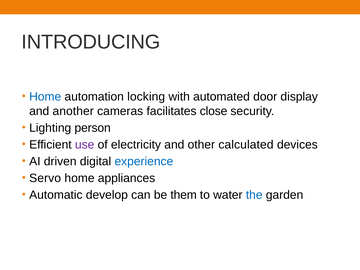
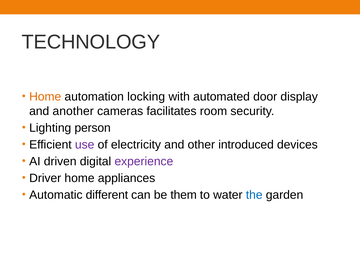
INTRODUCING: INTRODUCING -> TECHNOLOGY
Home at (45, 97) colour: blue -> orange
close: close -> room
calculated: calculated -> introduced
experience colour: blue -> purple
Servo: Servo -> Driver
develop: develop -> different
